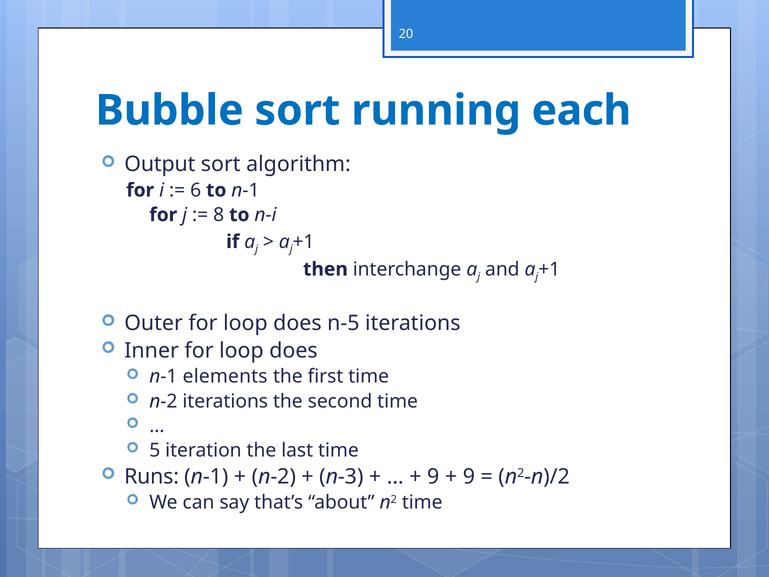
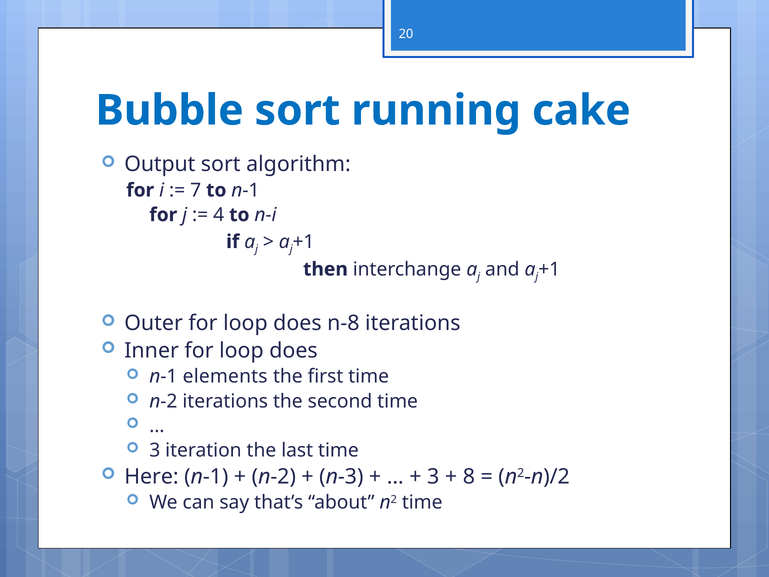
each: each -> cake
6: 6 -> 7
8: 8 -> 4
n-5: n-5 -> n-8
5 at (155, 450): 5 -> 3
Runs: Runs -> Here
9 at (433, 476): 9 -> 3
9 at (469, 476): 9 -> 8
